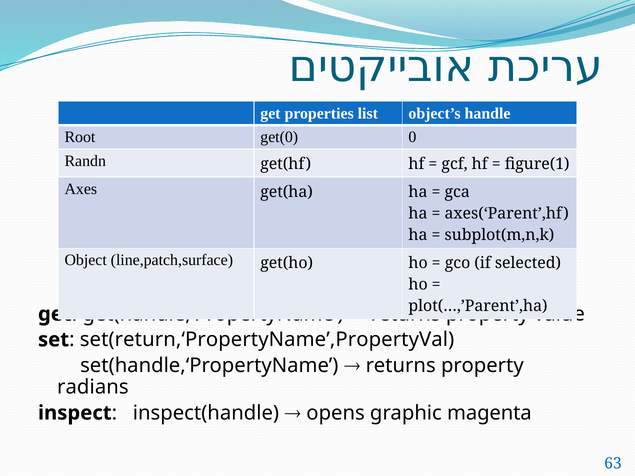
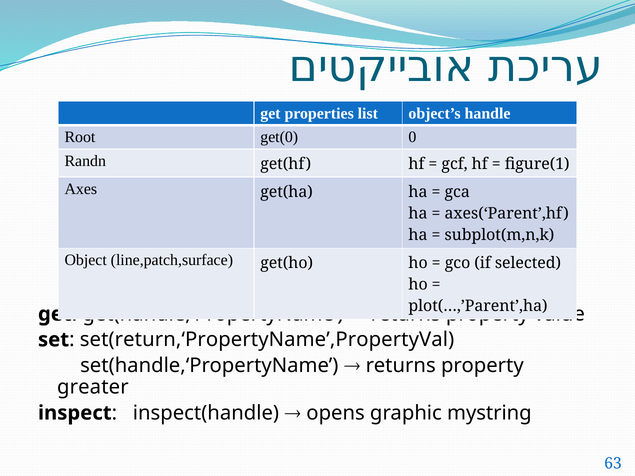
radians: radians -> greater
magenta: magenta -> mystring
